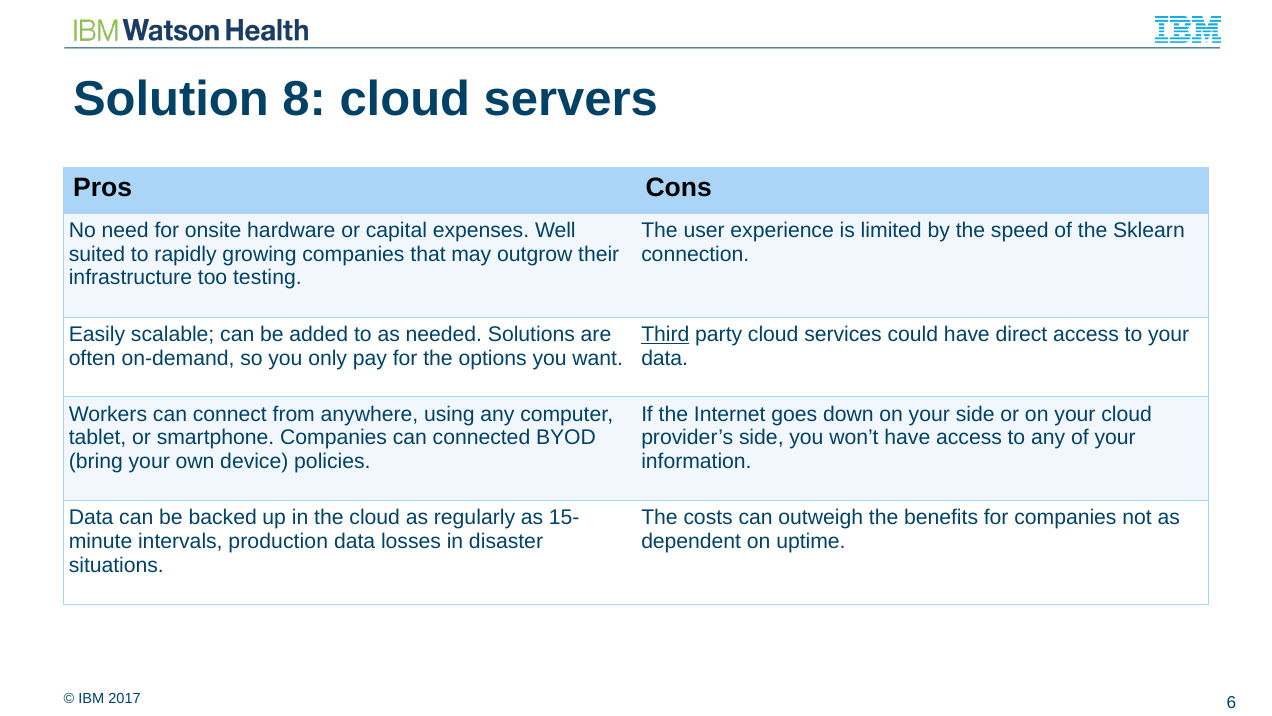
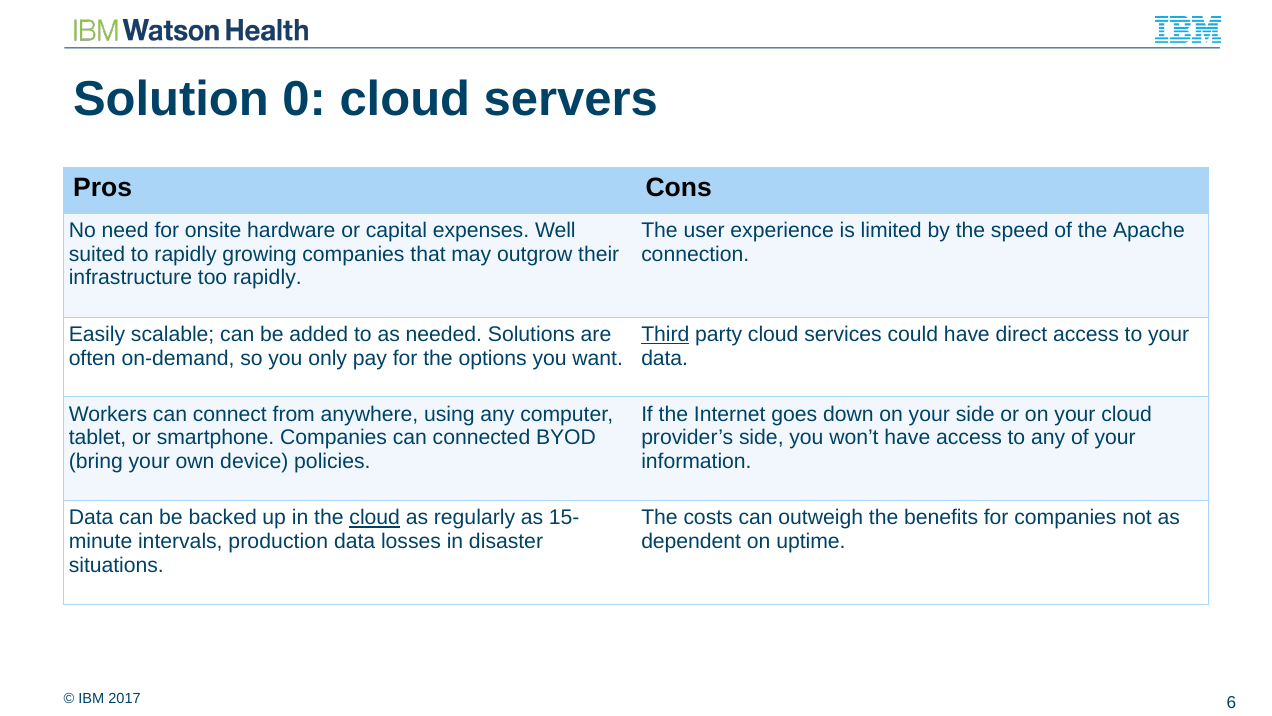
8: 8 -> 0
Sklearn: Sklearn -> Apache
too testing: testing -> rapidly
cloud at (375, 518) underline: none -> present
